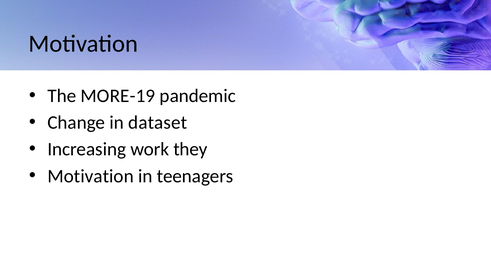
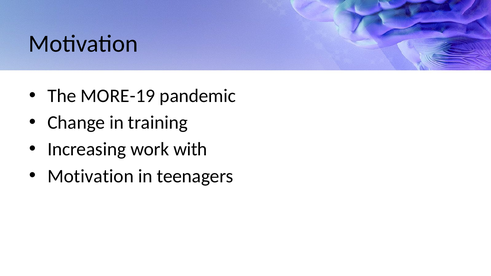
dataset: dataset -> training
they: they -> with
